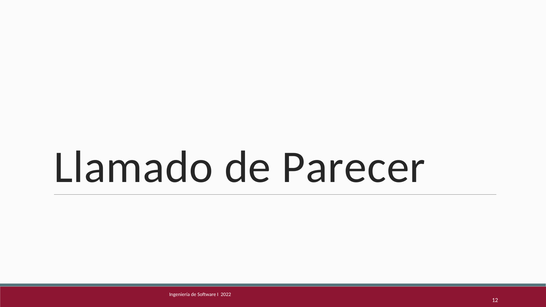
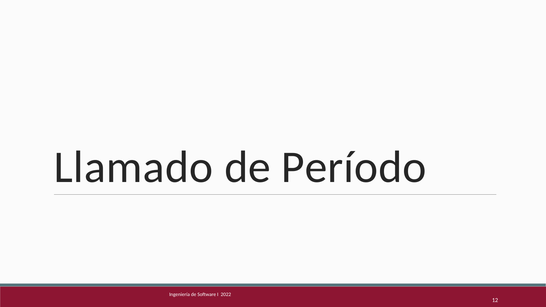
Parecer: Parecer -> Período
